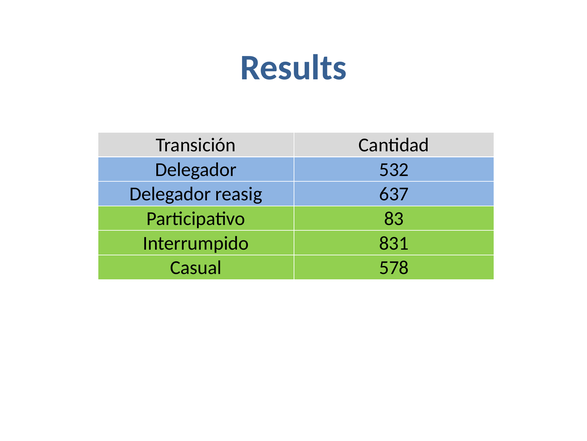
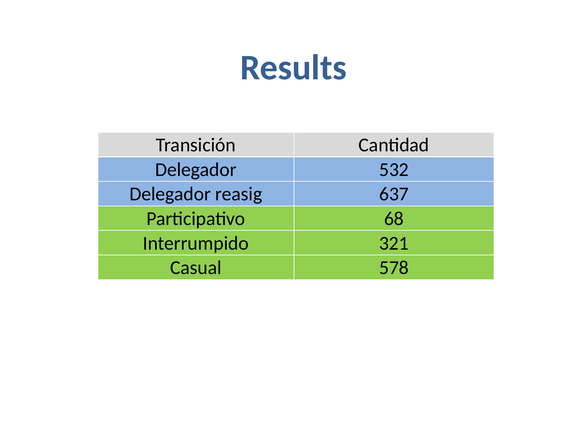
83: 83 -> 68
831: 831 -> 321
